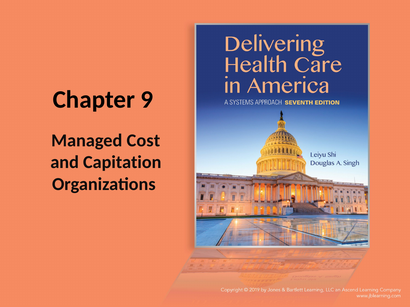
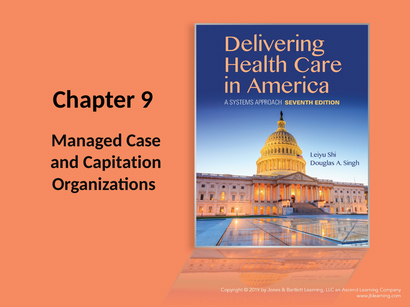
Cost: Cost -> Case
